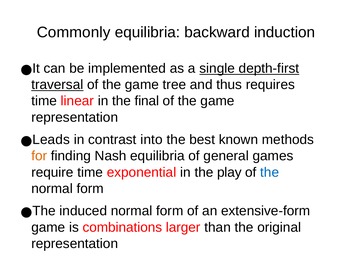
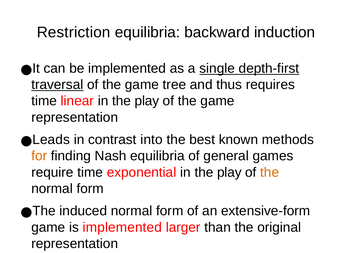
Commonly: Commonly -> Restriction
linear in the final: final -> play
the at (270, 172) colour: blue -> orange
is combinations: combinations -> implemented
